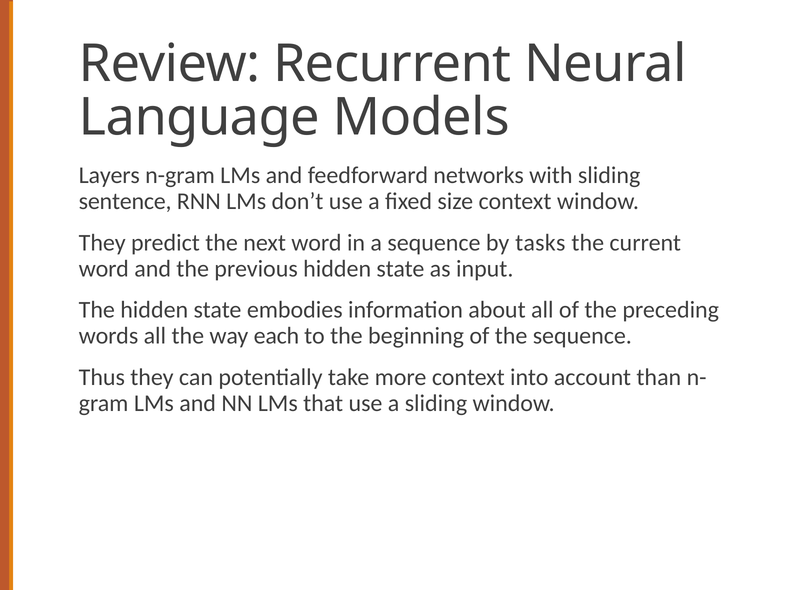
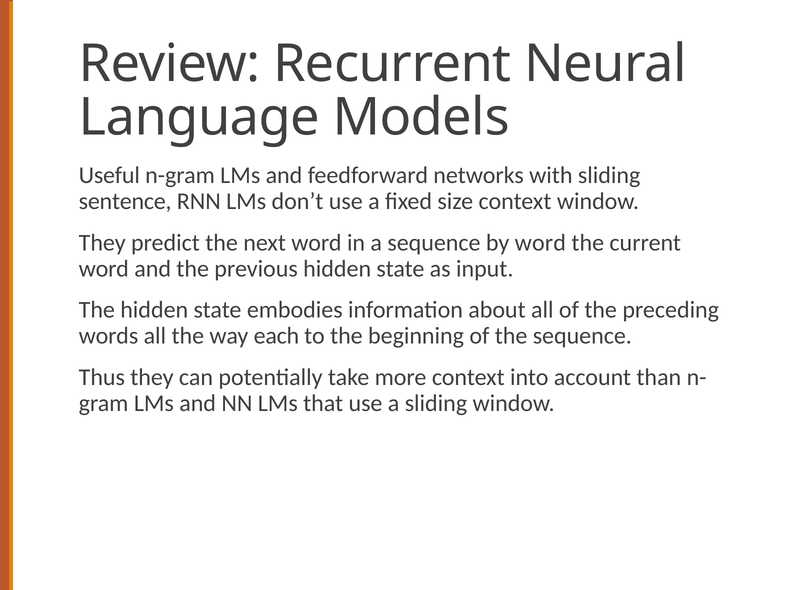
Layers: Layers -> Useful
by tasks: tasks -> word
